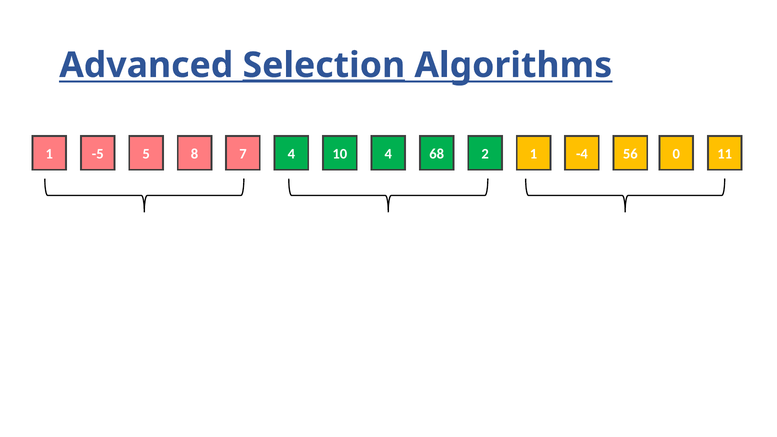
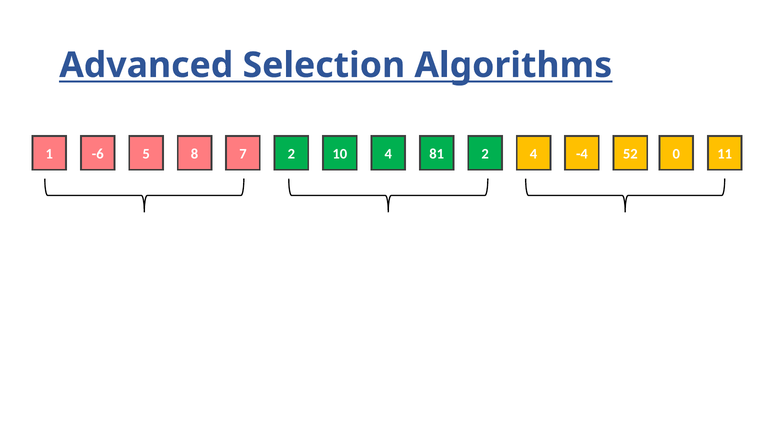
Selection underline: present -> none
-5: -5 -> -6
7 4: 4 -> 2
68: 68 -> 81
2 1: 1 -> 4
56: 56 -> 52
